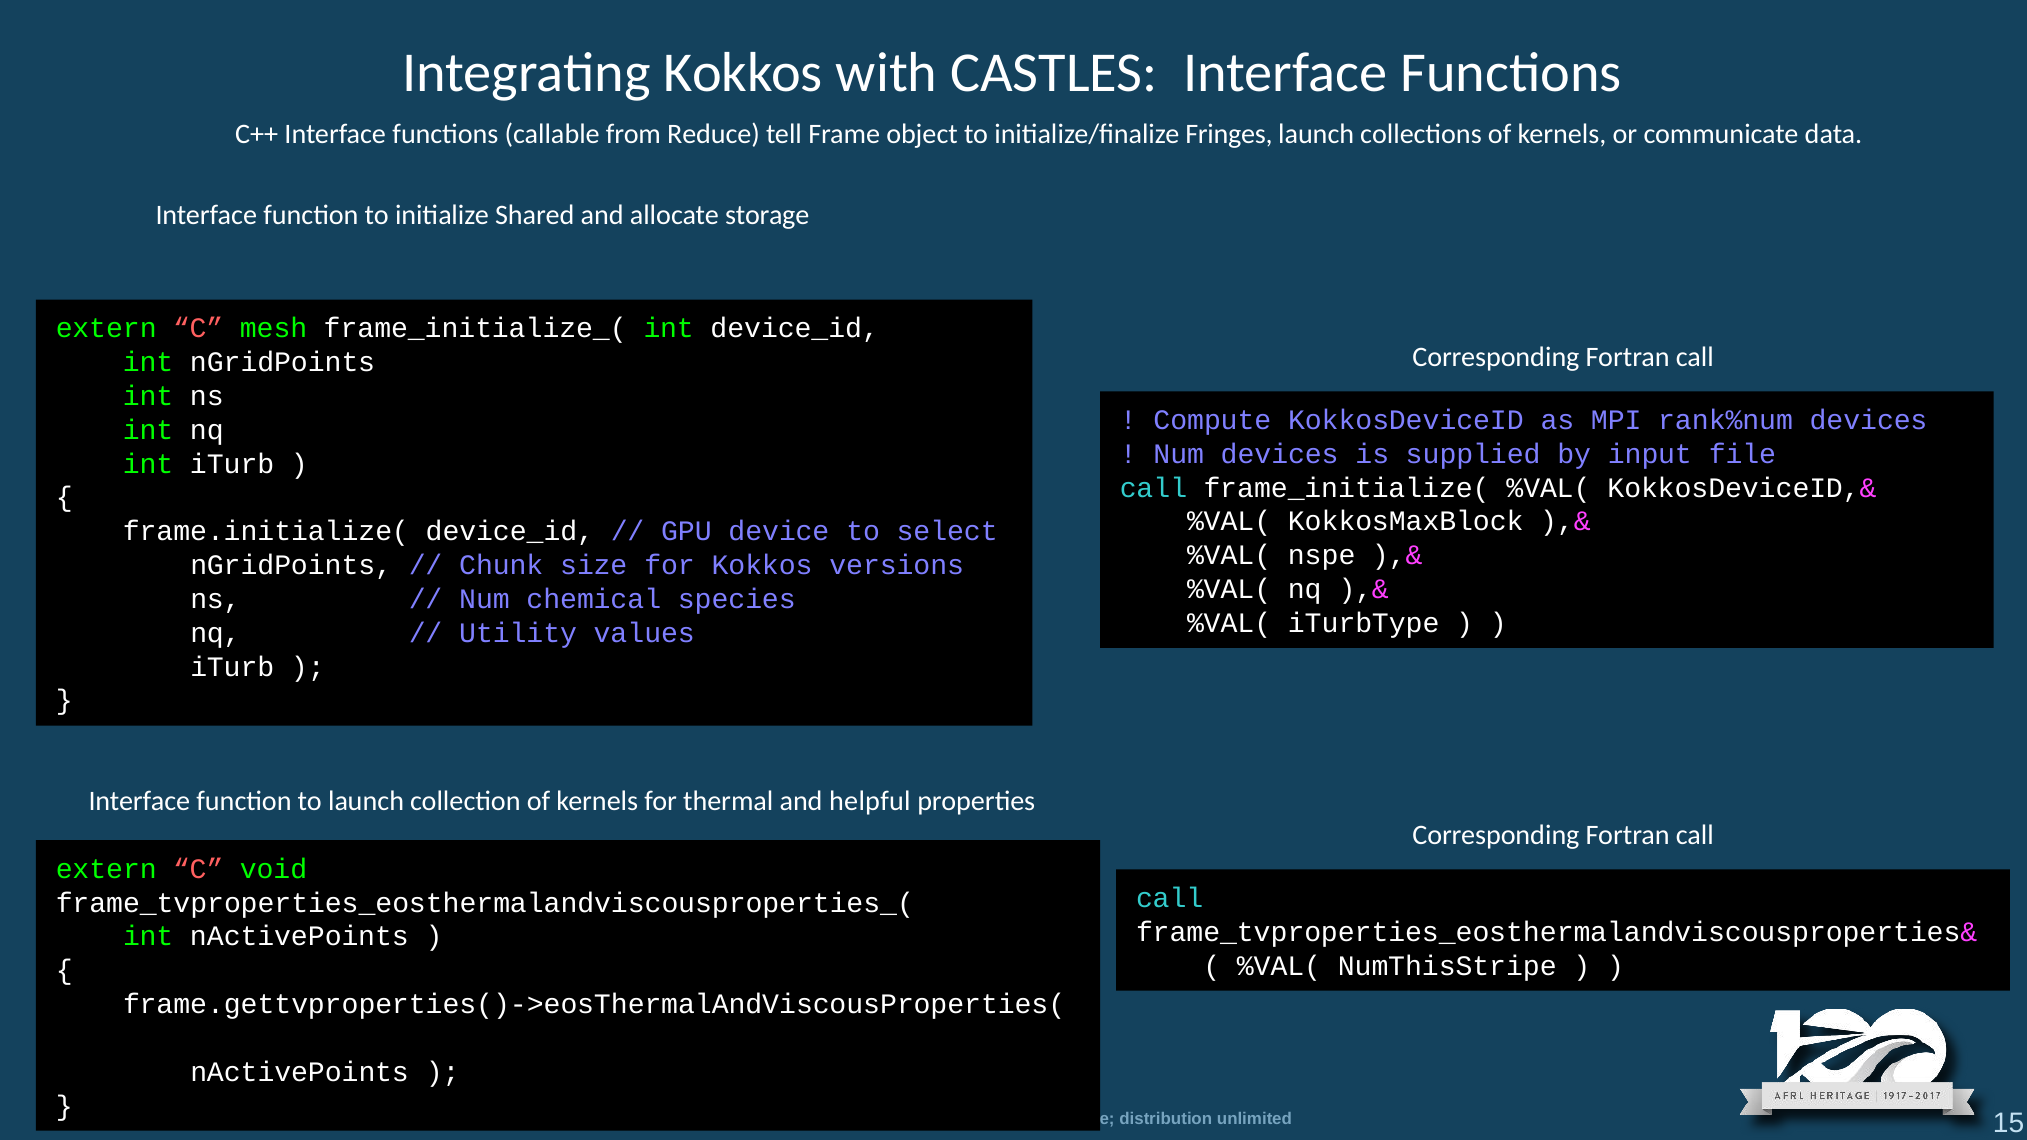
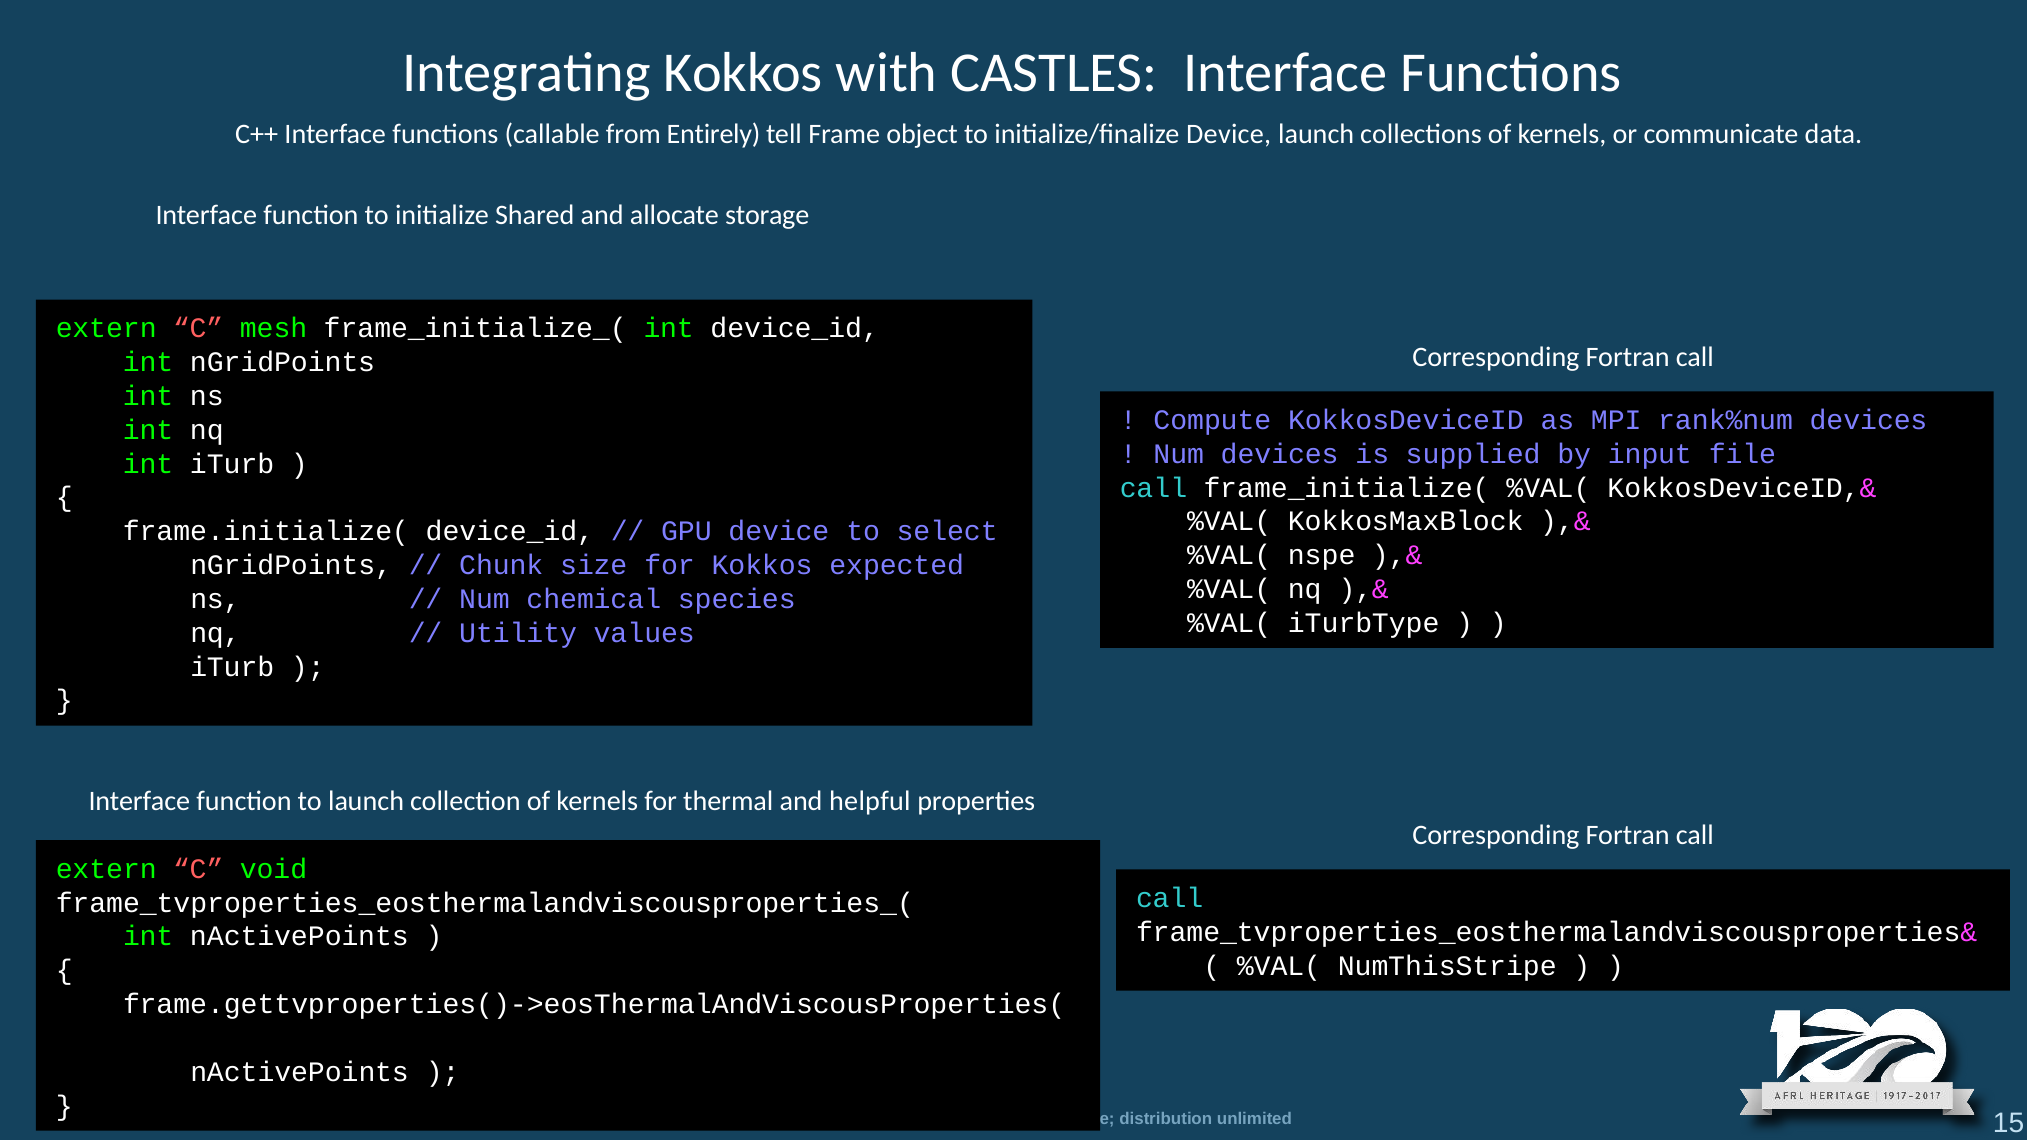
Reduce: Reduce -> Entirely
initialize/finalize Fringes: Fringes -> Device
versions: versions -> expected
